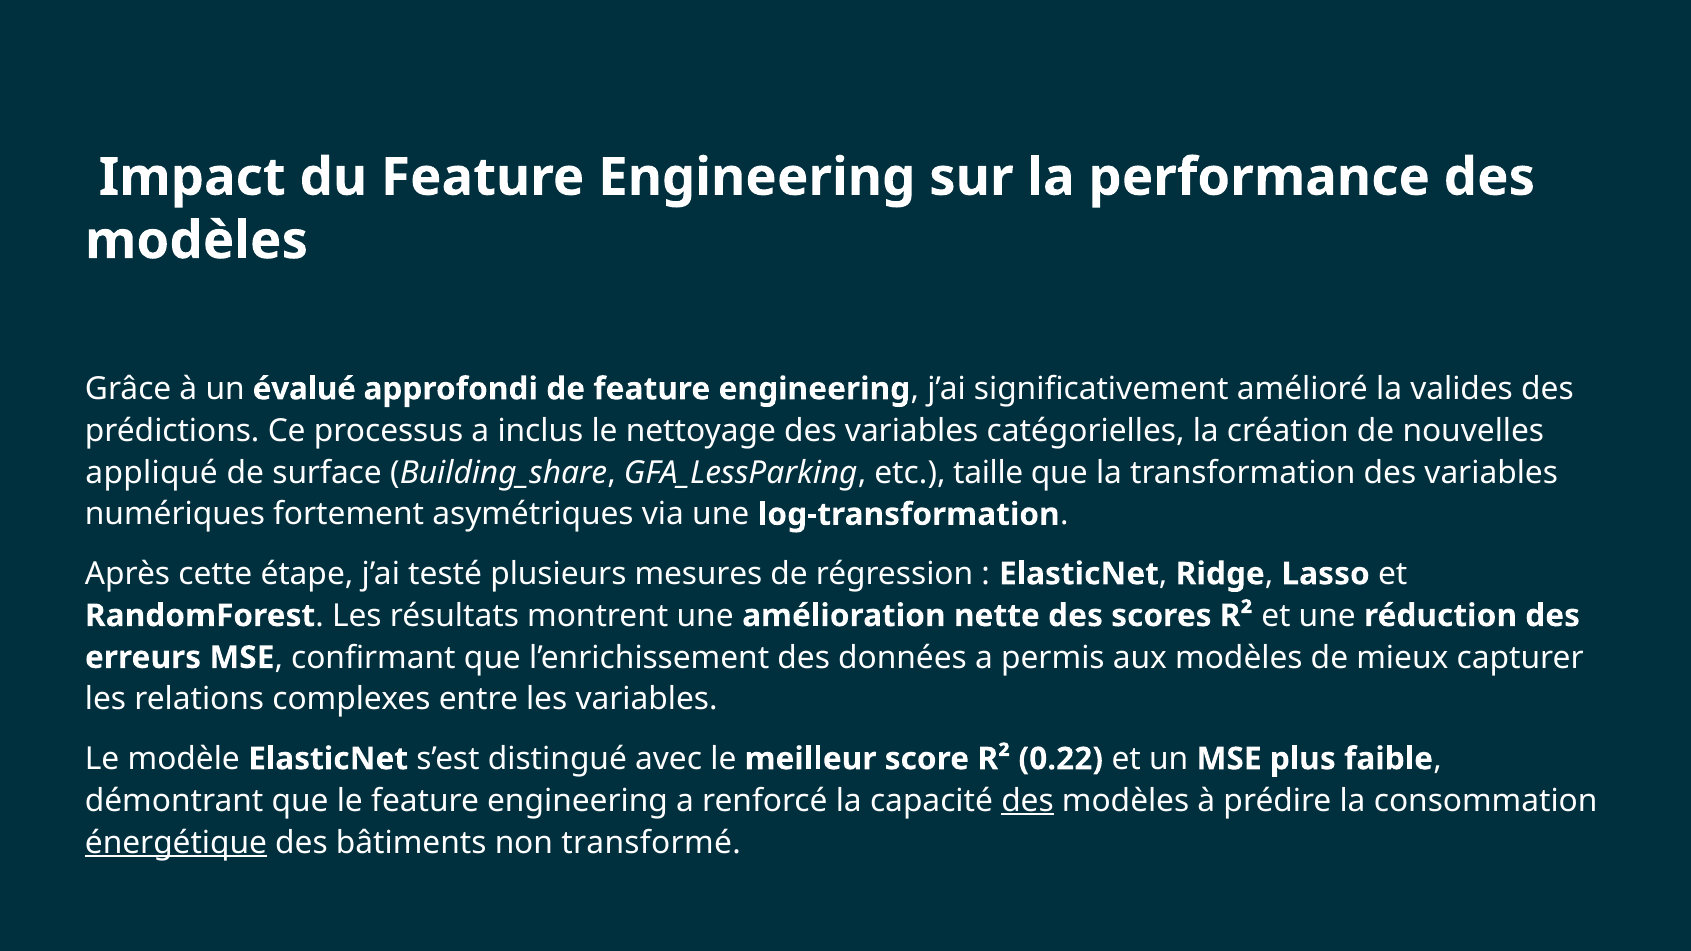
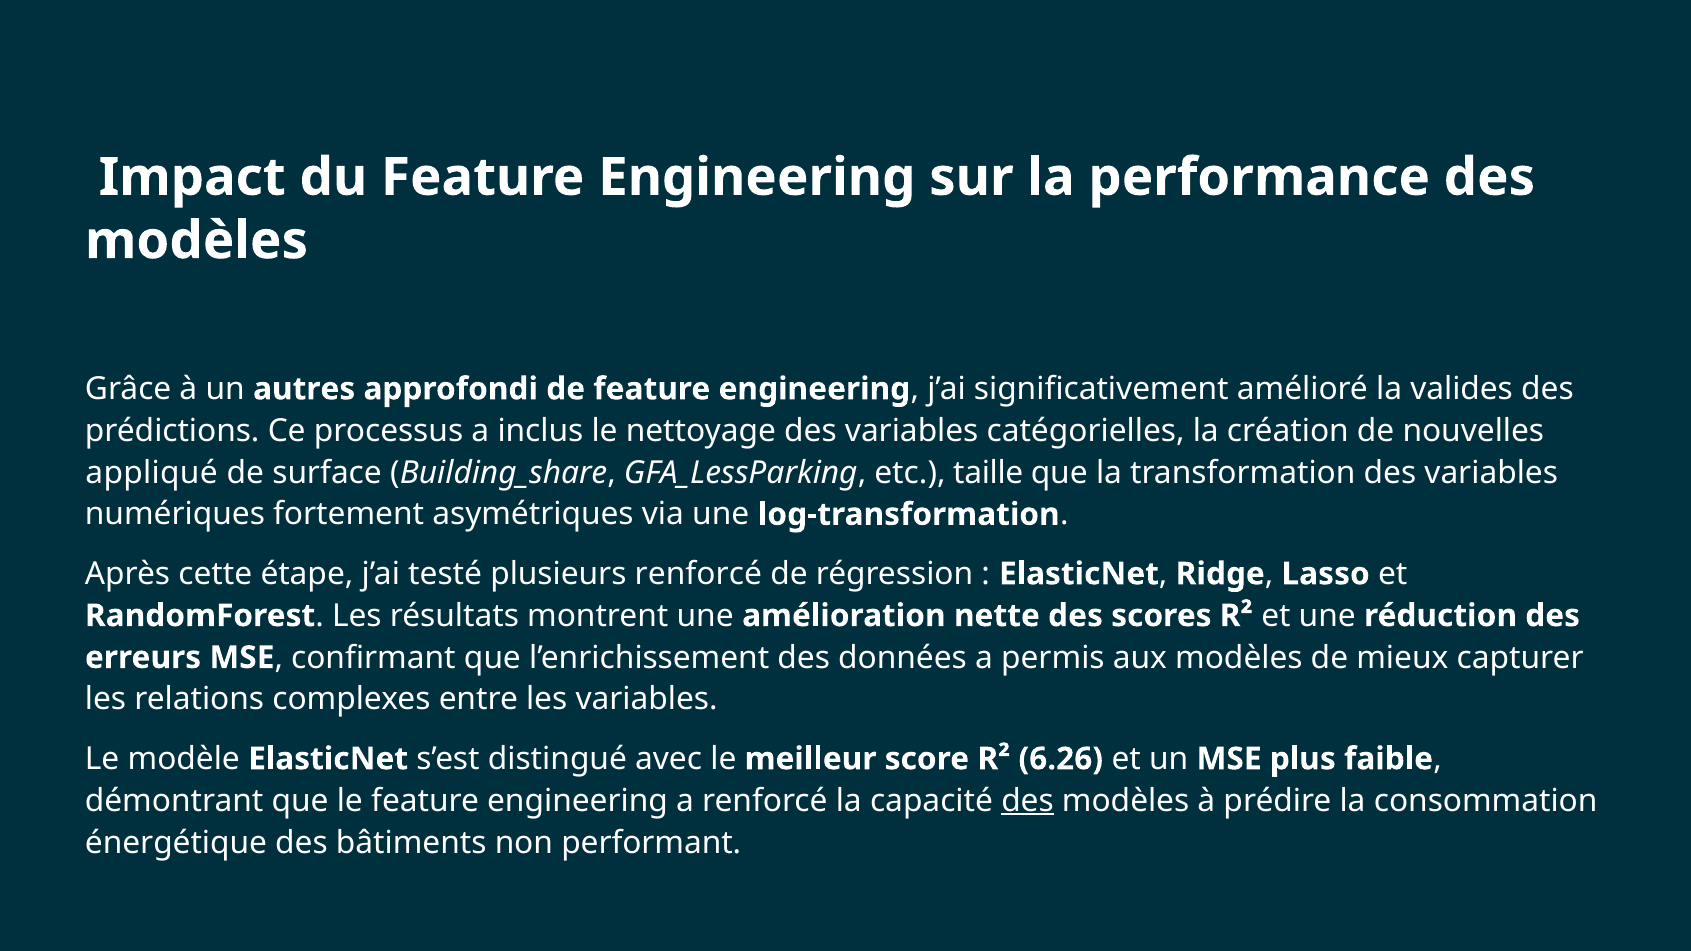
évalué: évalué -> autres
plusieurs mesures: mesures -> renforcé
0.22: 0.22 -> 6.26
énergétique underline: present -> none
transformé: transformé -> performant
